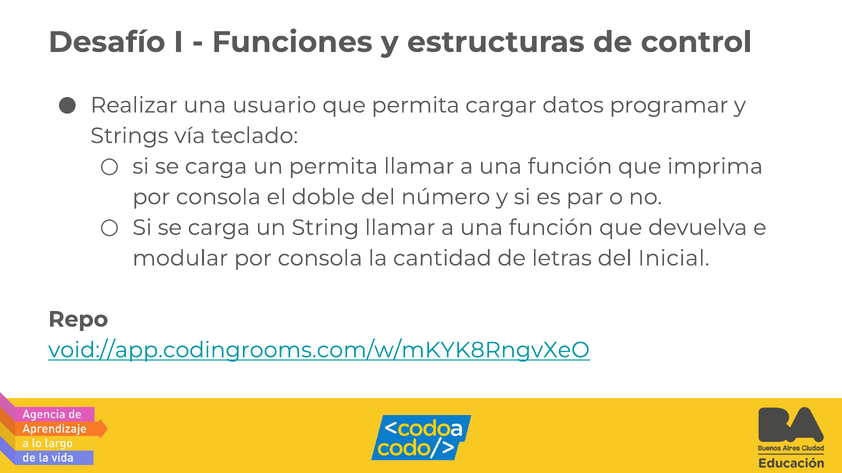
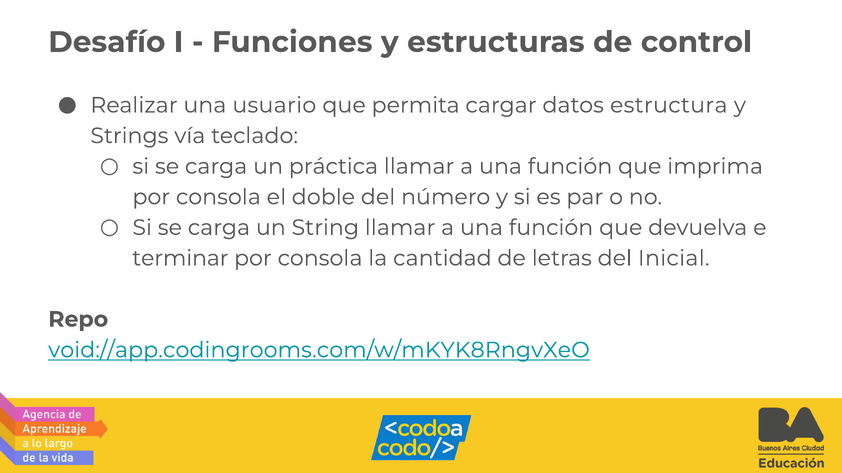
programar: programar -> estructura
un permita: permita -> práctica
modular: modular -> terminar
